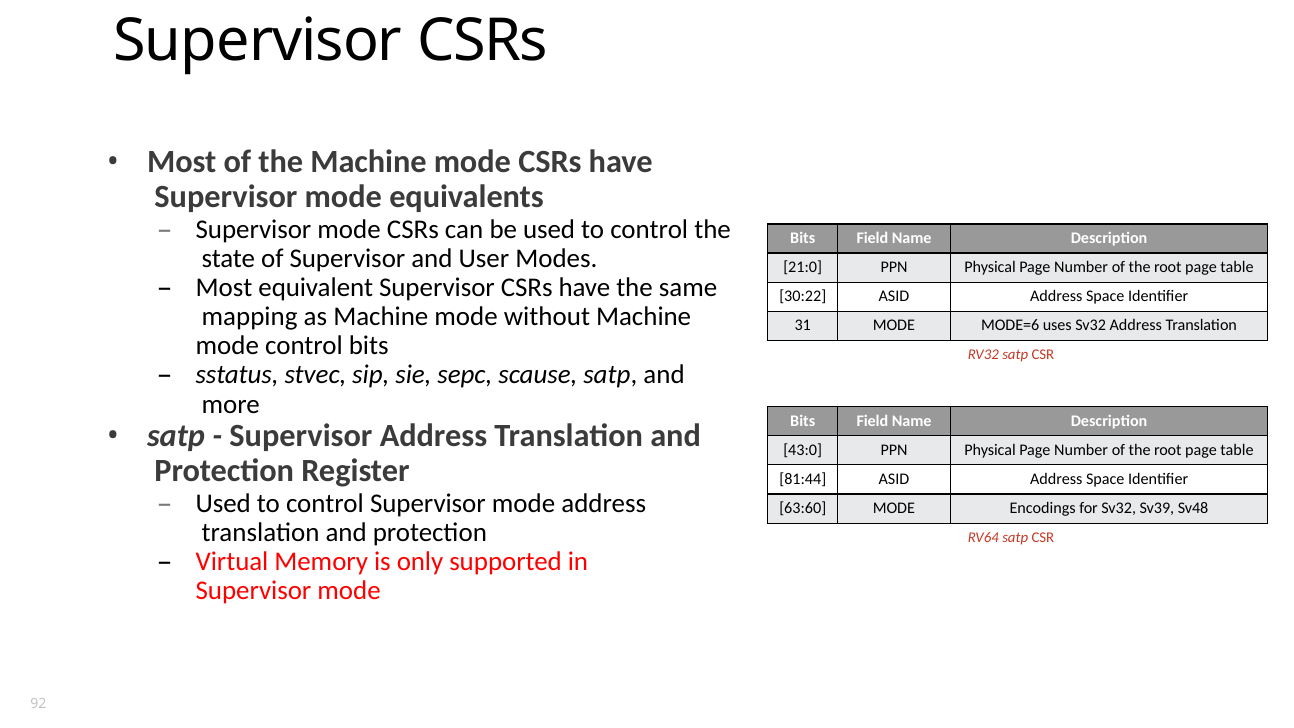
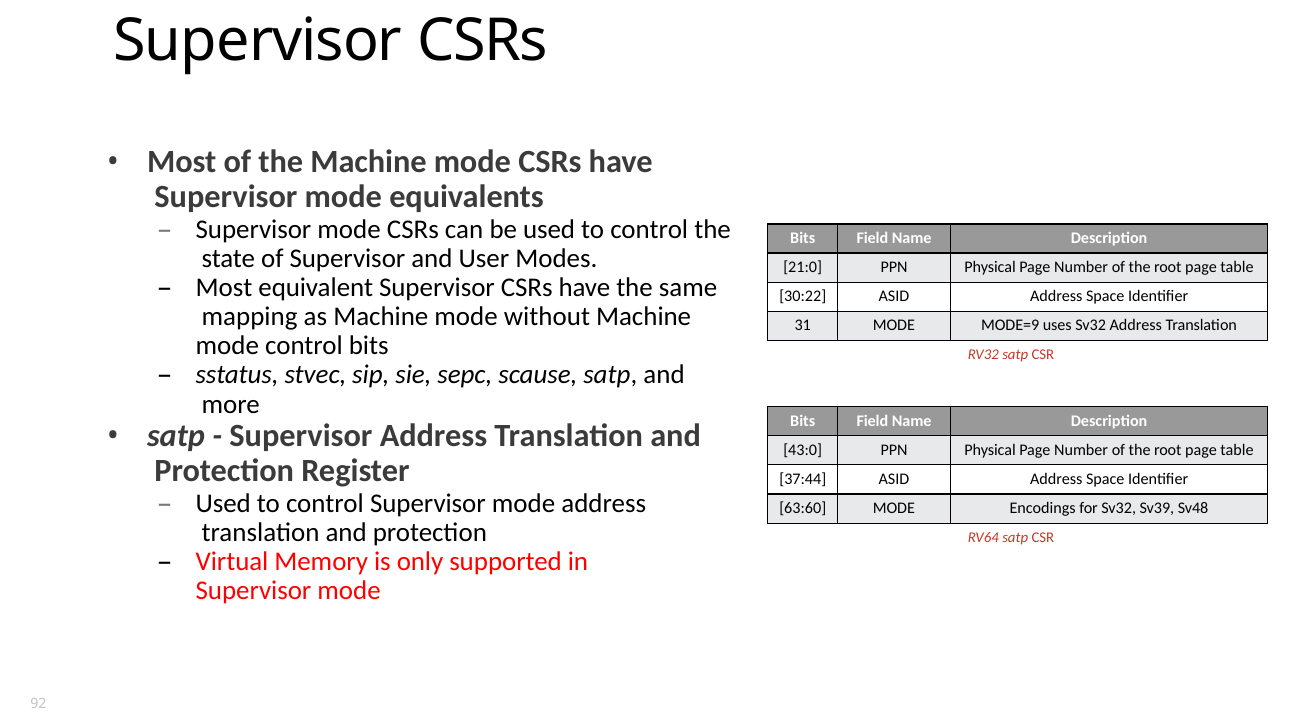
MODE=6: MODE=6 -> MODE=9
81:44: 81:44 -> 37:44
